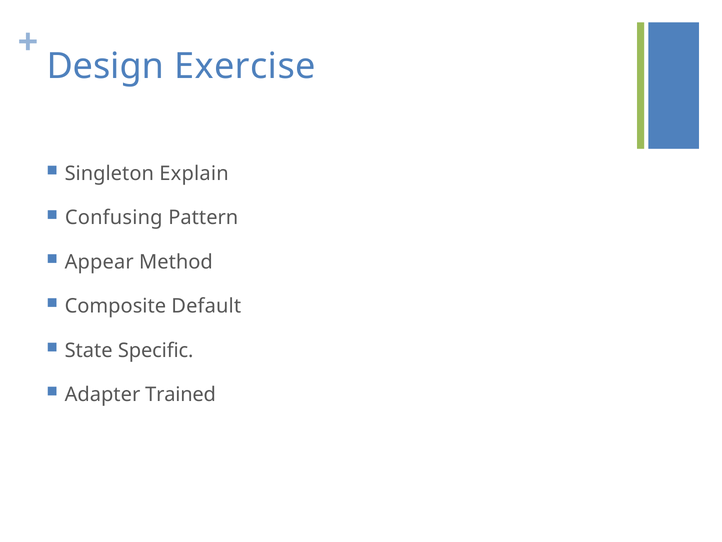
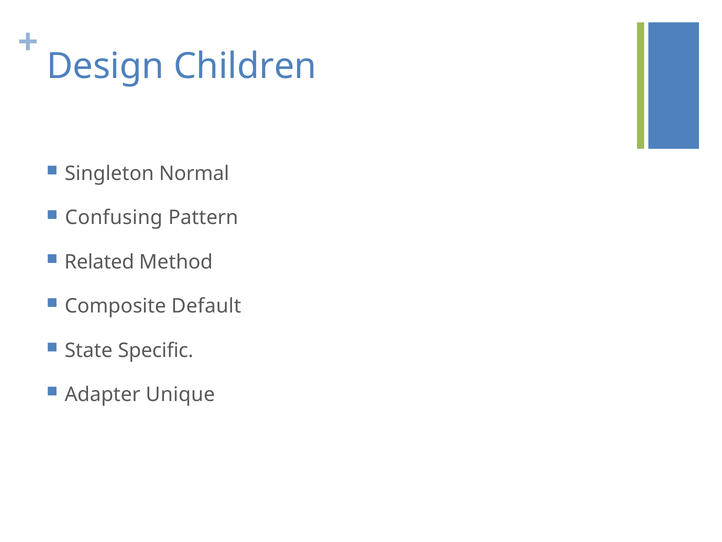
Exercise: Exercise -> Children
Explain: Explain -> Normal
Appear: Appear -> Related
Trained: Trained -> Unique
